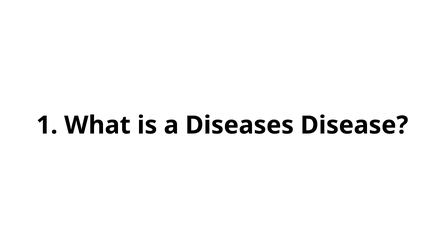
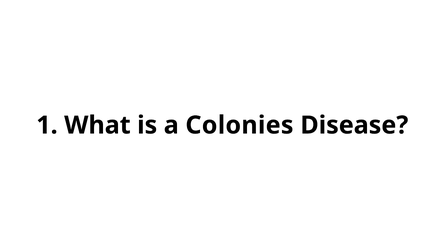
Diseases: Diseases -> Colonies
